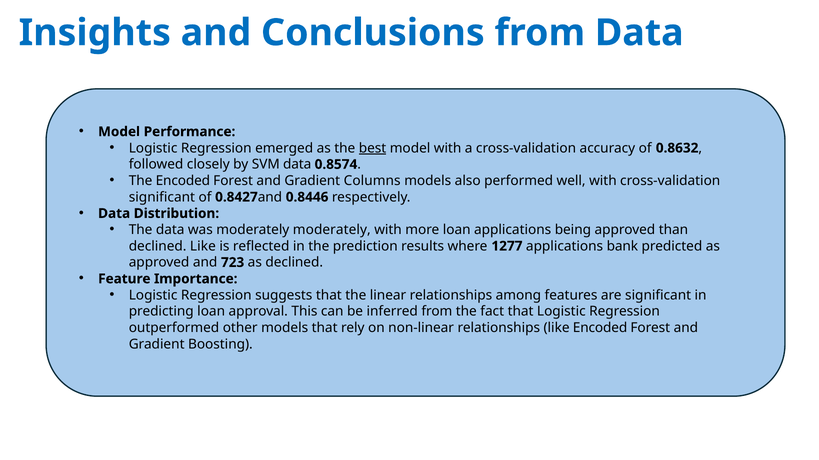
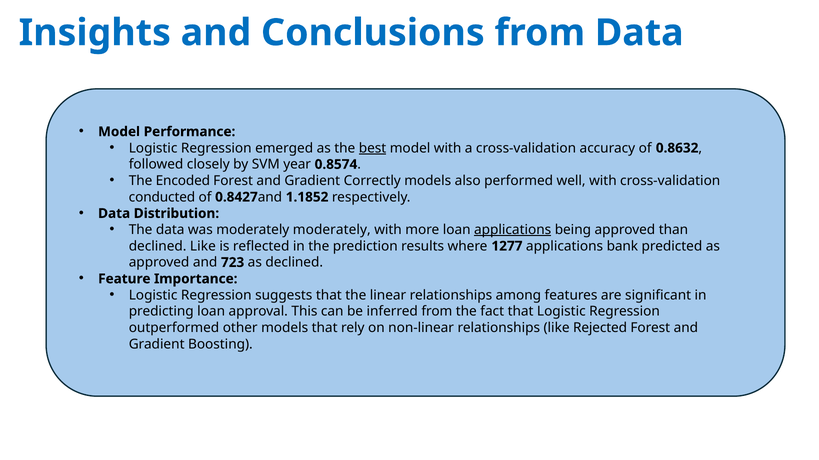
SVM data: data -> year
Columns: Columns -> Correctly
significant at (162, 197): significant -> conducted
0.8446: 0.8446 -> 1.1852
applications at (513, 230) underline: none -> present
like Encoded: Encoded -> Rejected
